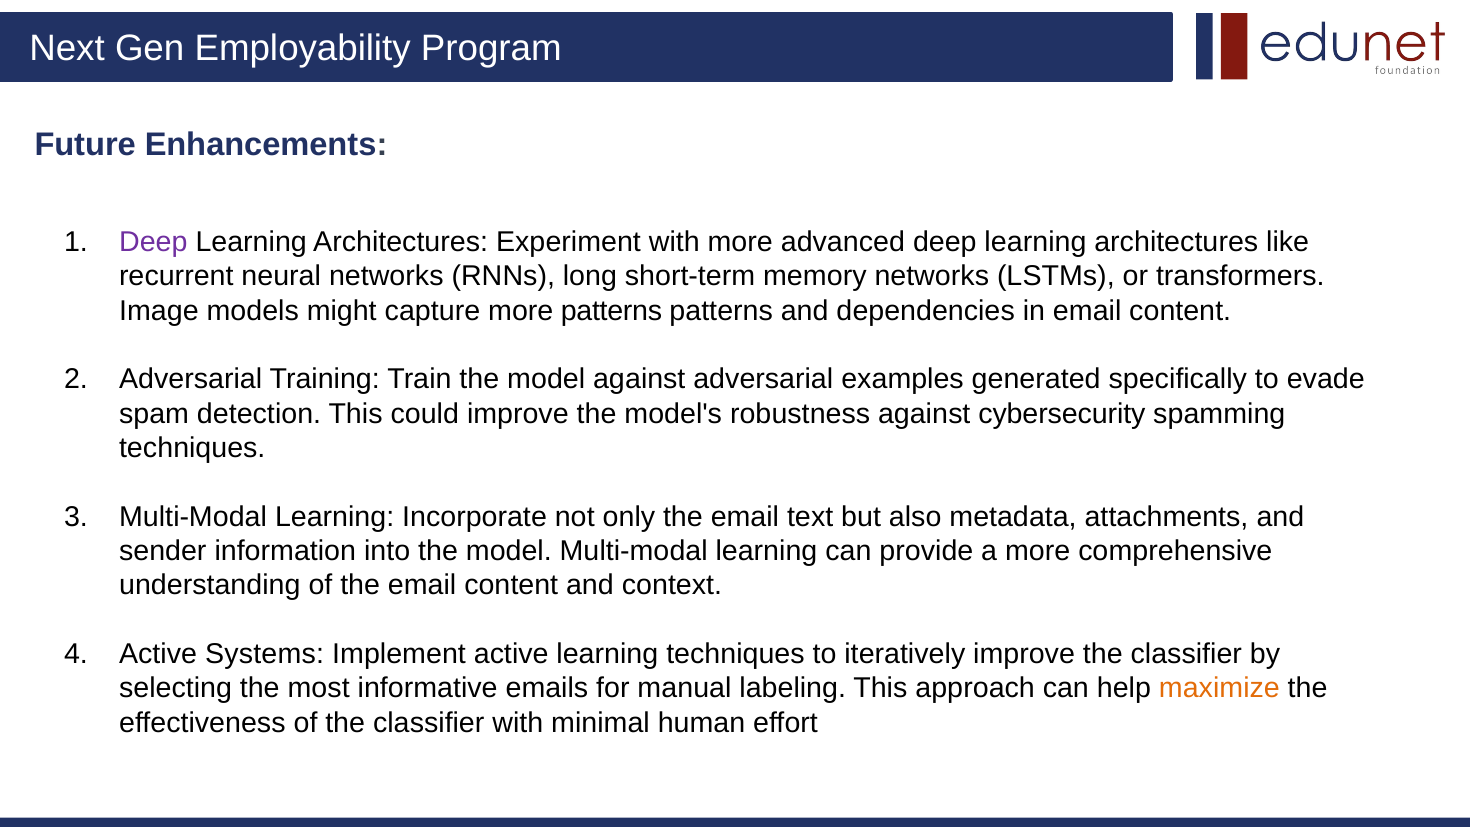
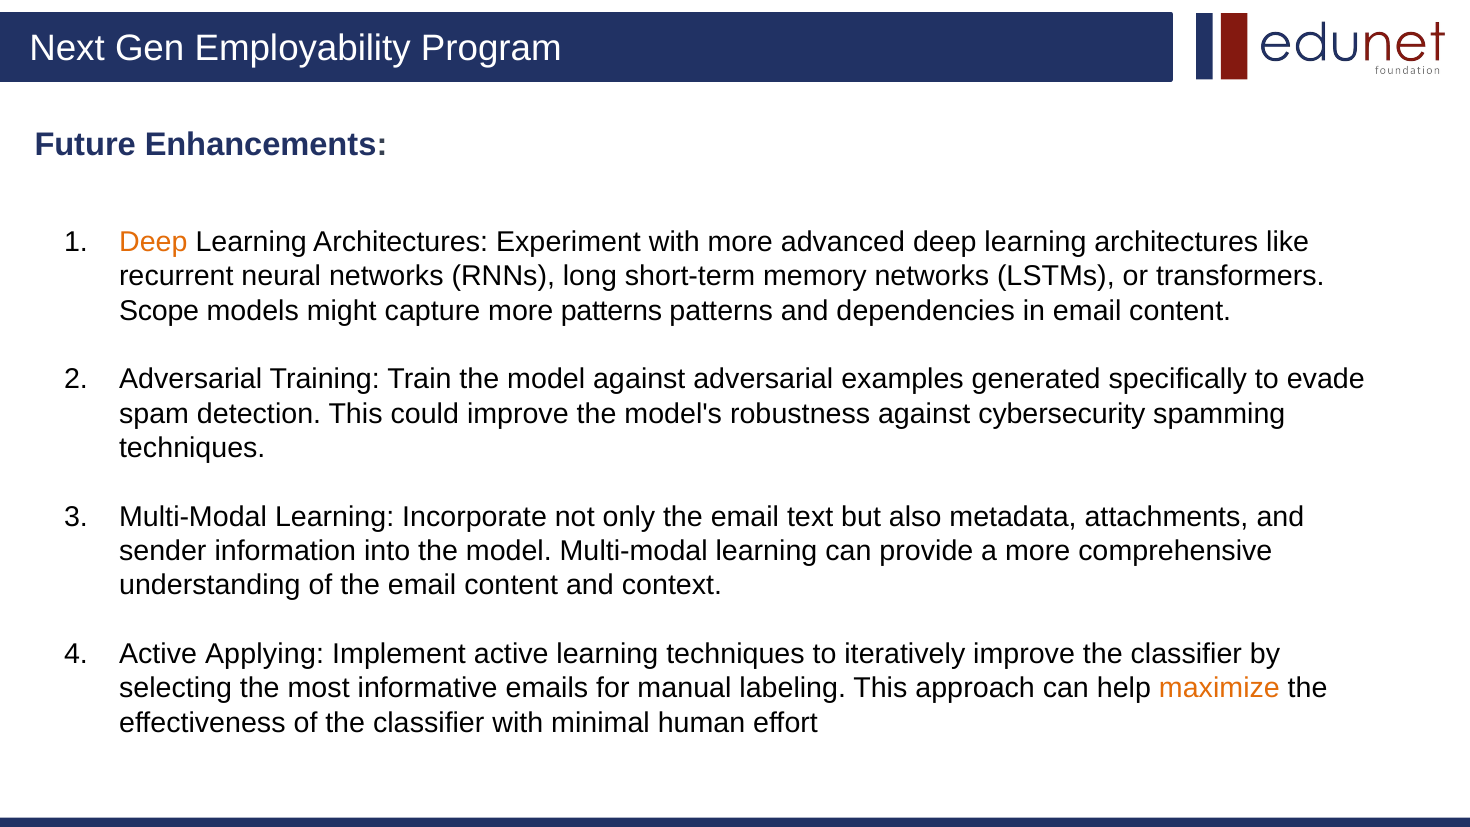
Deep at (153, 242) colour: purple -> orange
Image: Image -> Scope
Systems: Systems -> Applying
